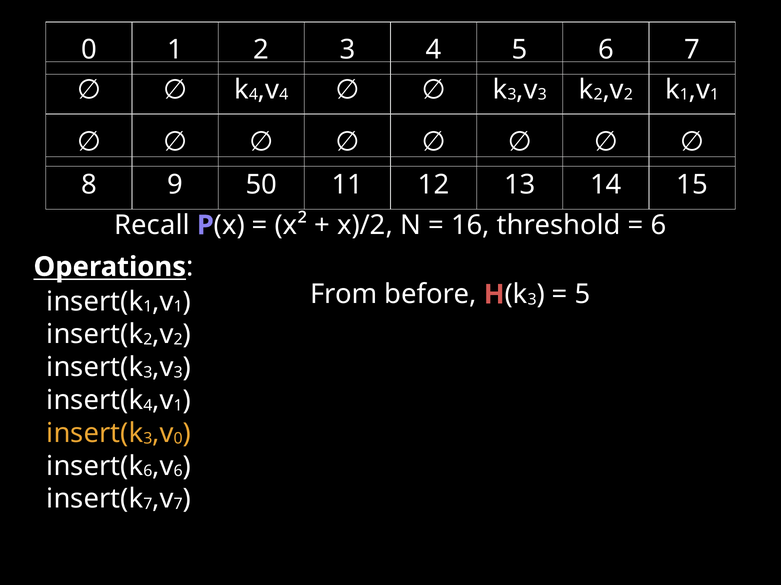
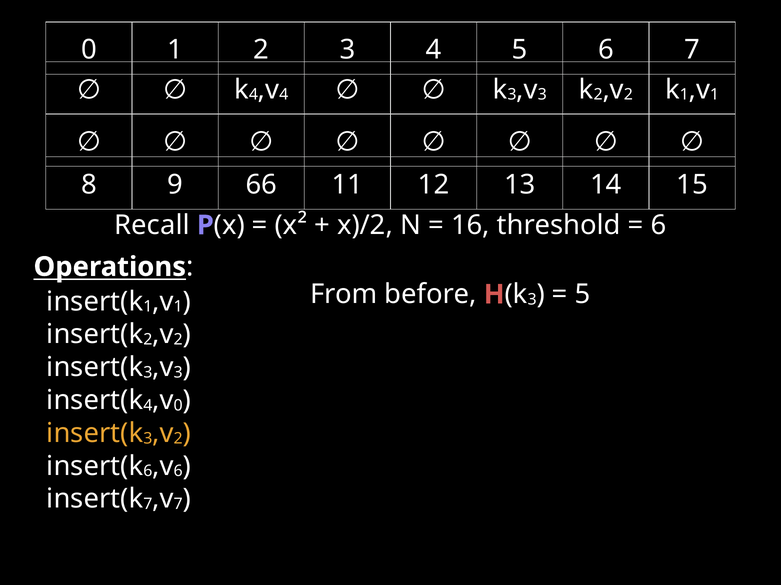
50: 50 -> 66
1 at (178, 406): 1 -> 0
0 at (178, 439): 0 -> 2
